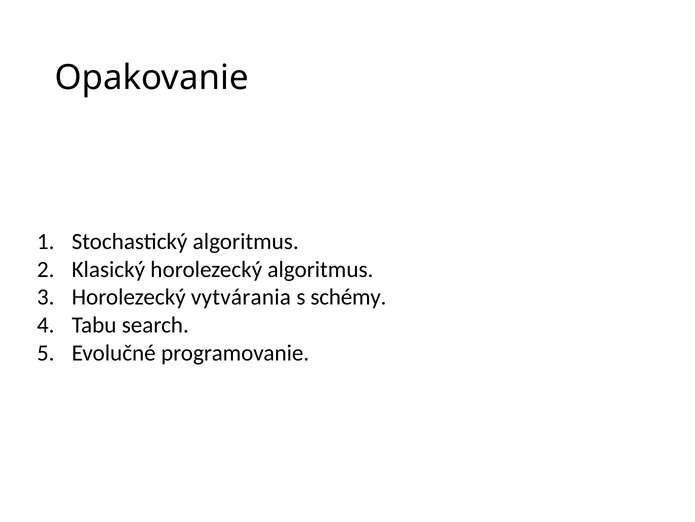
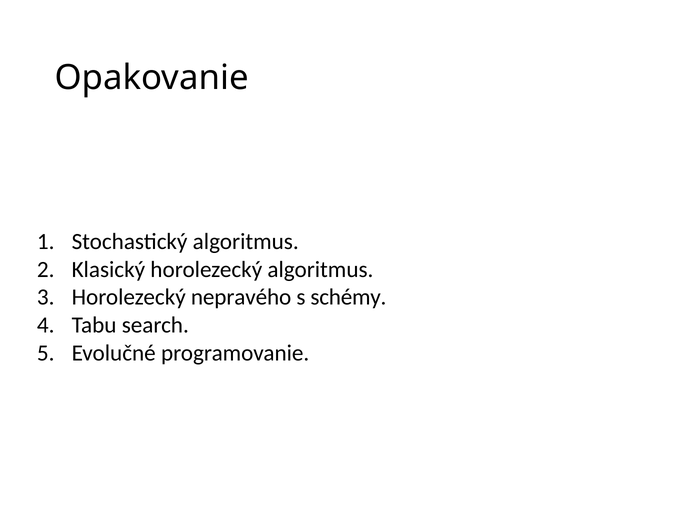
vytvárania: vytvárania -> nepravého
